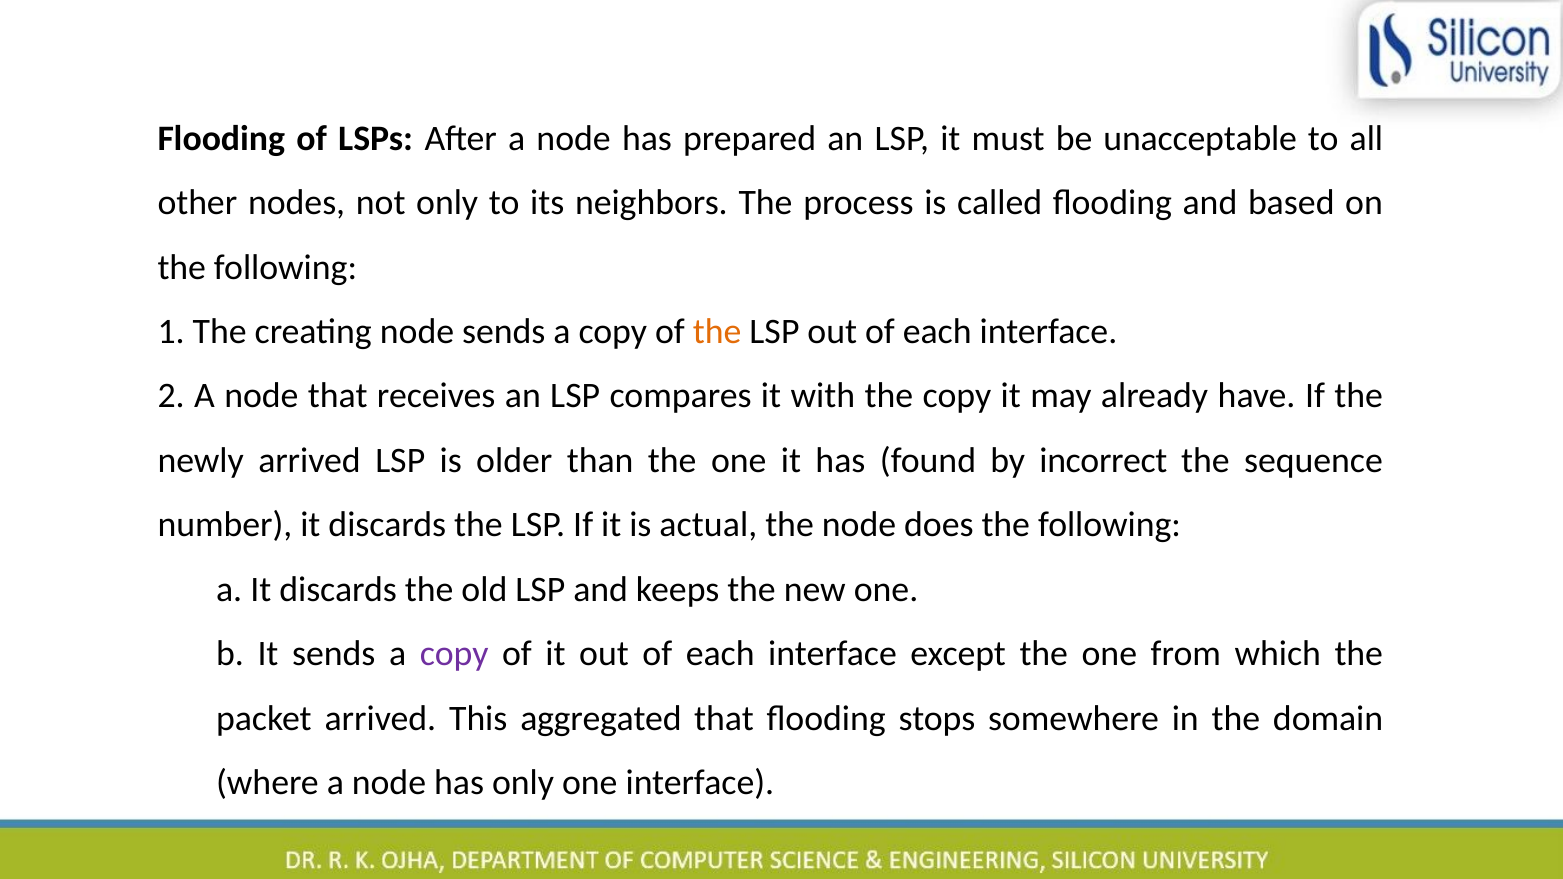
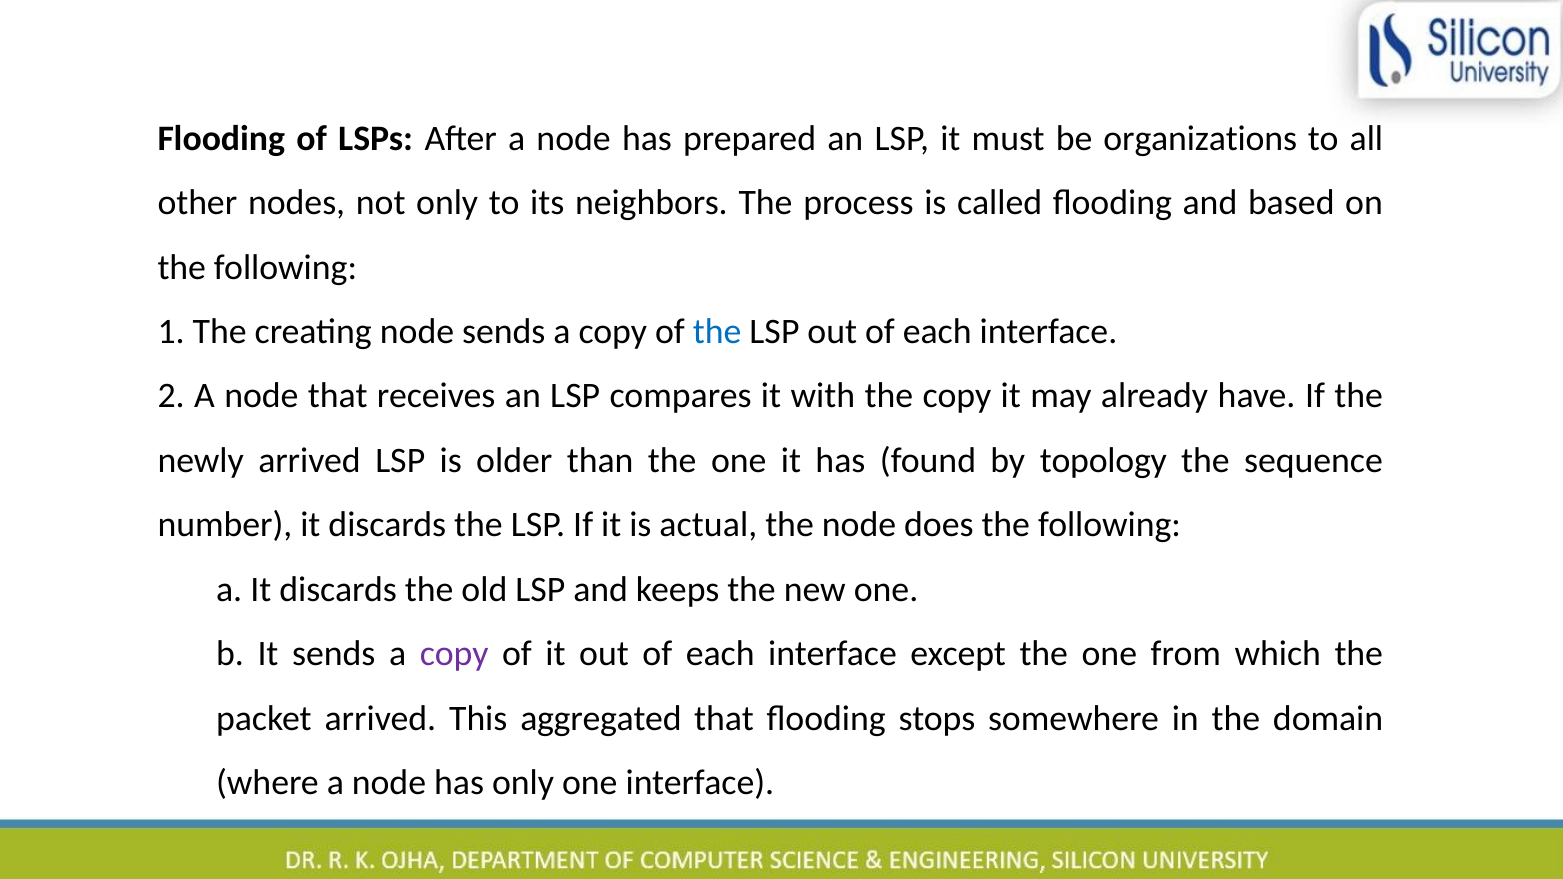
unacceptable: unacceptable -> organizations
the at (717, 332) colour: orange -> blue
incorrect: incorrect -> topology
